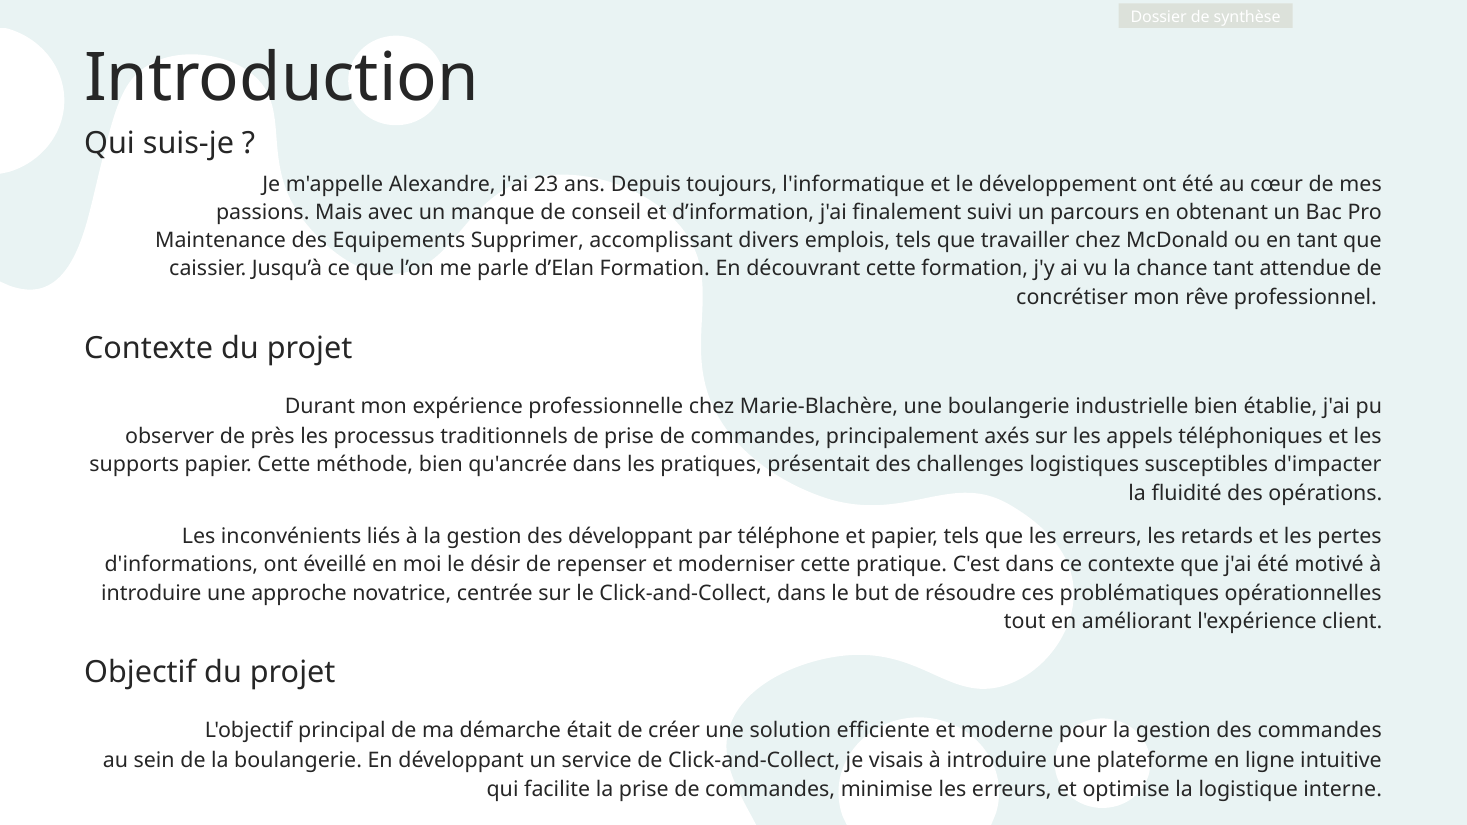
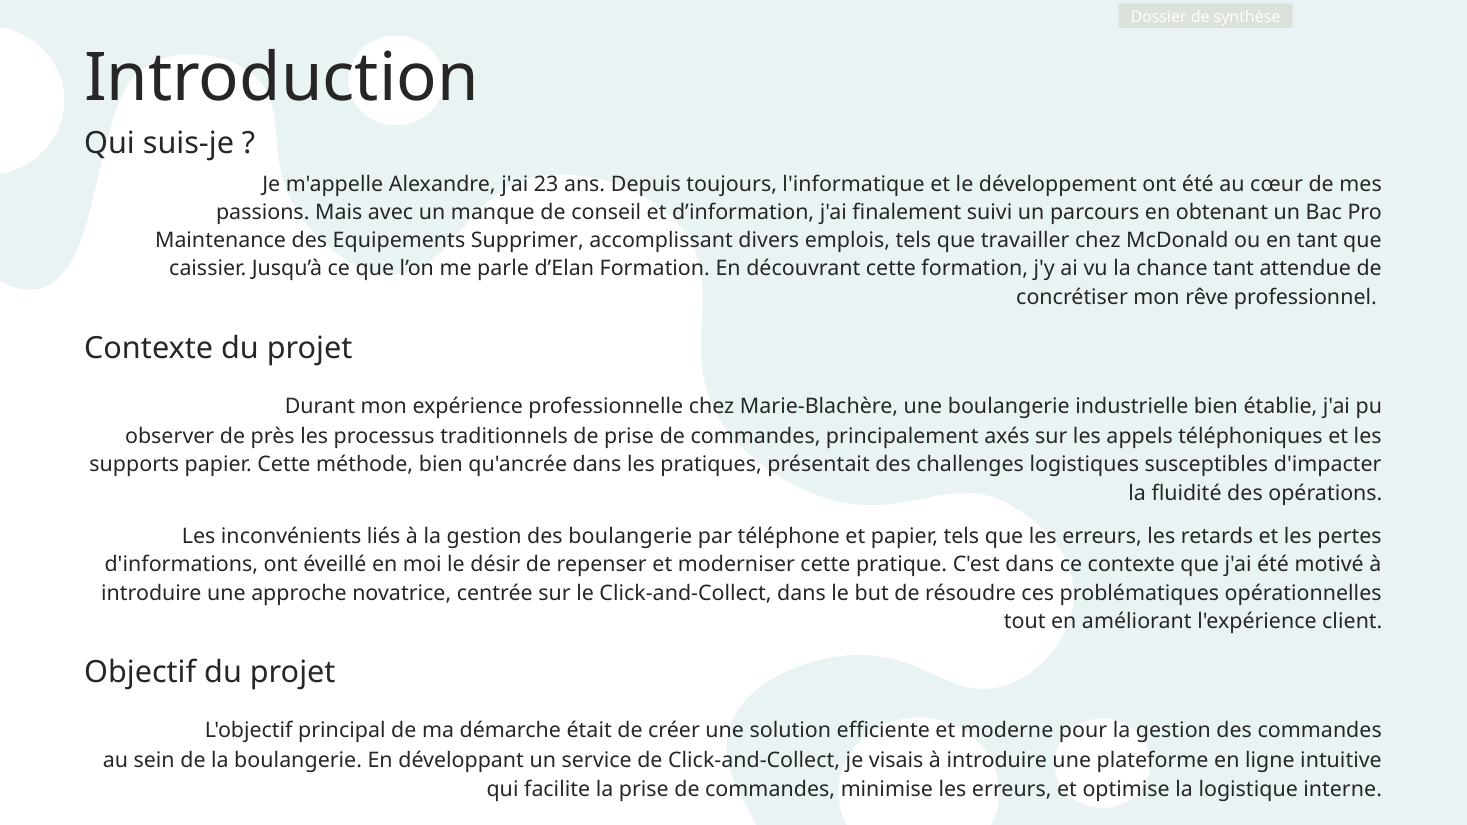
des développant: développant -> boulangerie
